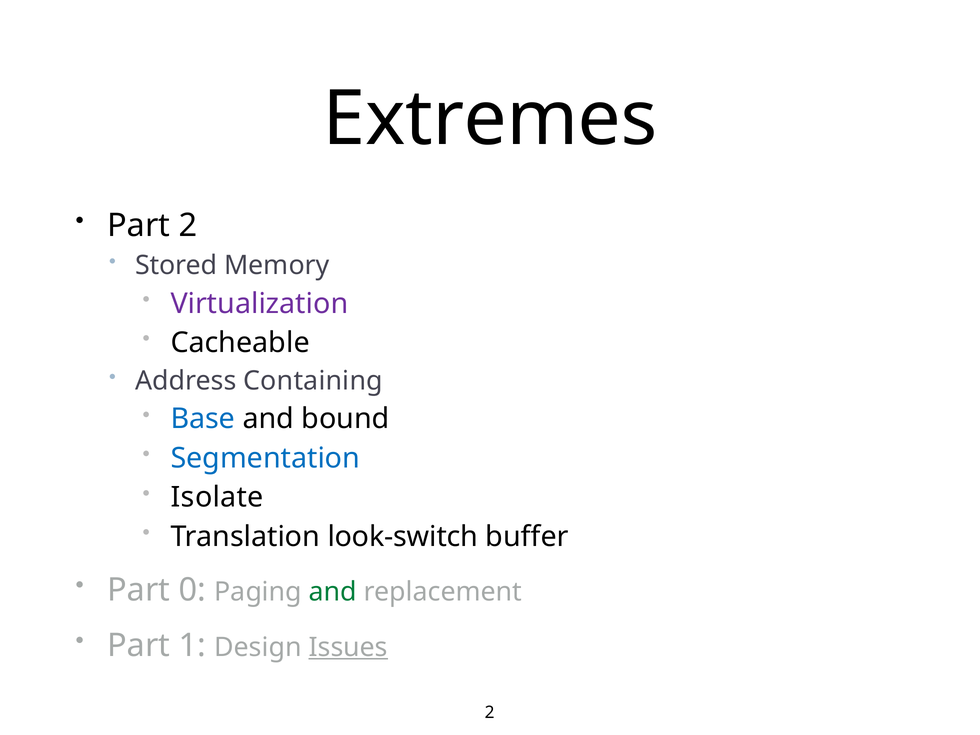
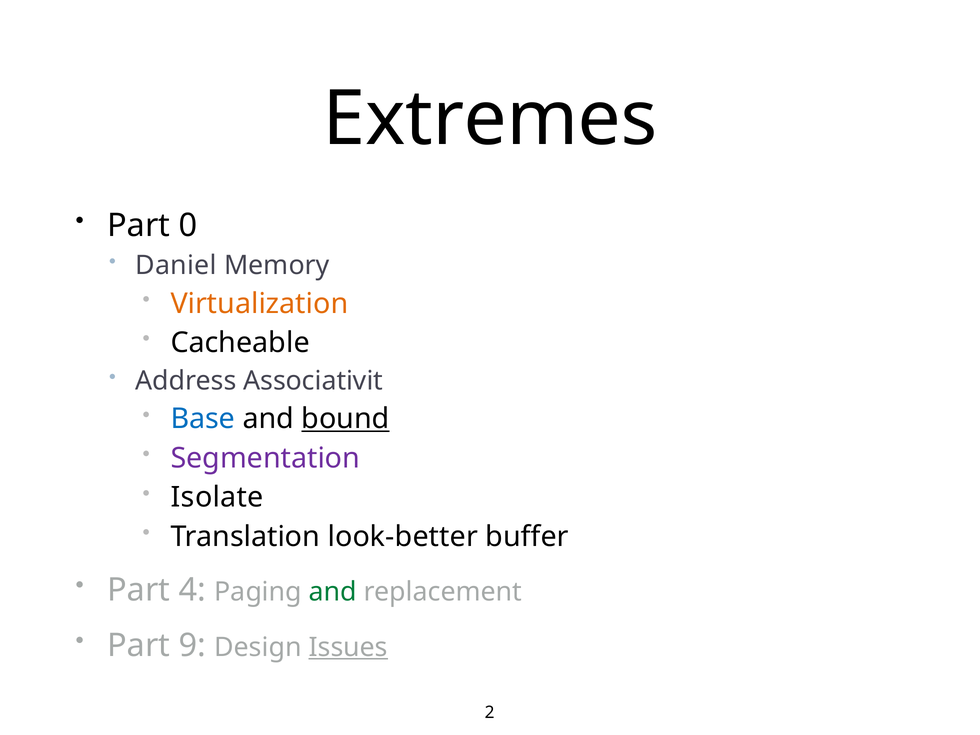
Part 2: 2 -> 0
Stored: Stored -> Daniel
Virtualization colour: purple -> orange
Containing: Containing -> Associativit
bound underline: none -> present
Segmentation colour: blue -> purple
look-switch: look-switch -> look-better
0: 0 -> 4
1: 1 -> 9
